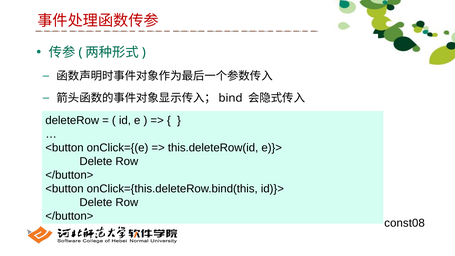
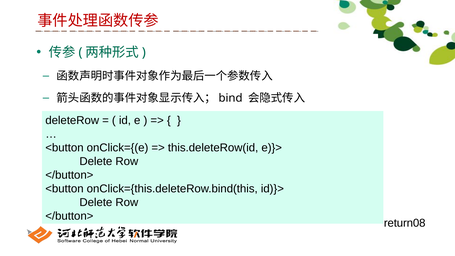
const08: const08 -> return08
